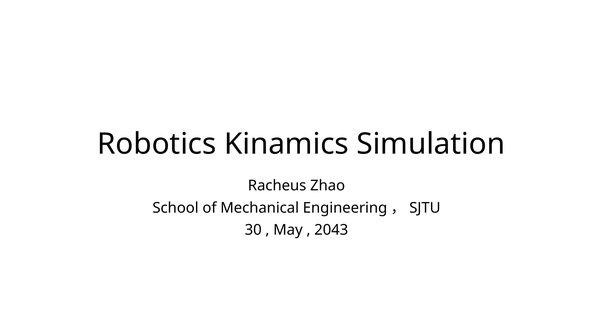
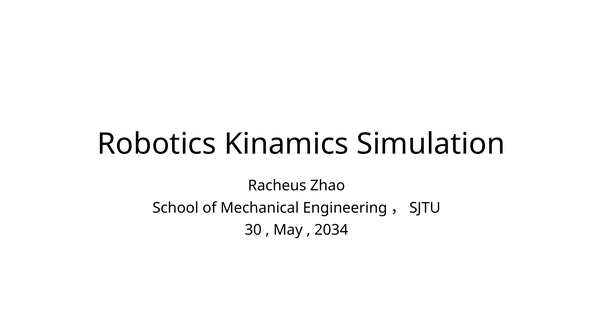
2043: 2043 -> 2034
